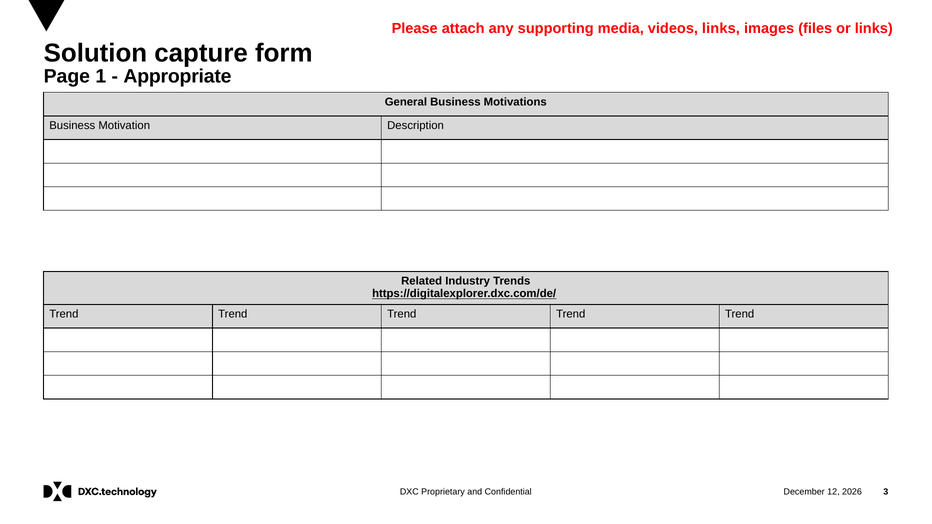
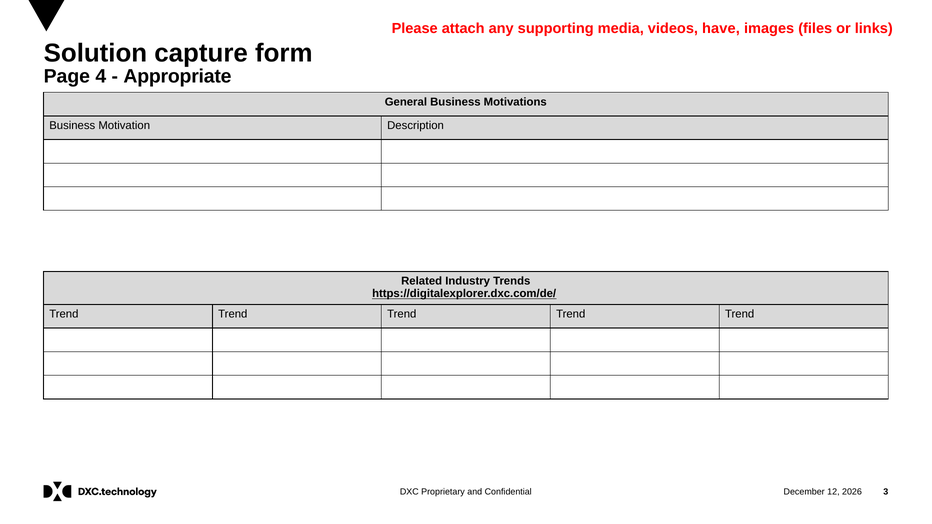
videos links: links -> have
1: 1 -> 4
